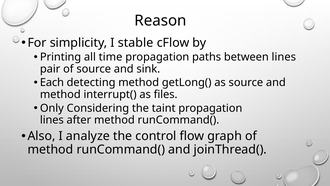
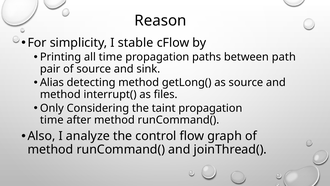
between lines: lines -> path
Each: Each -> Alias
lines at (52, 120): lines -> time
